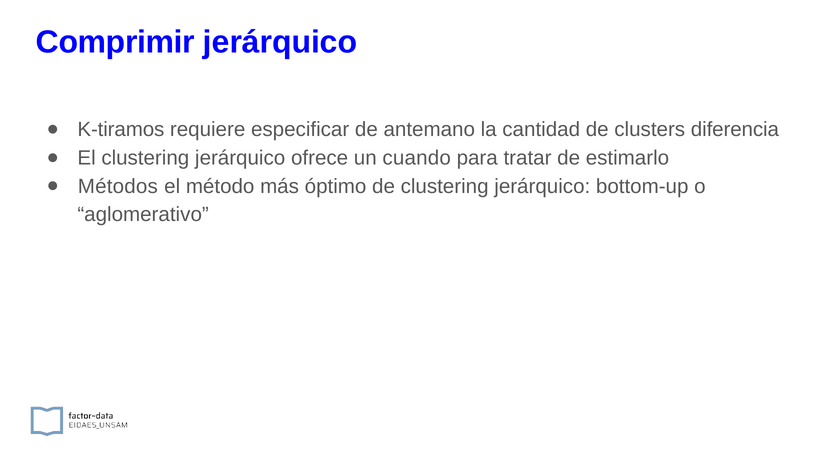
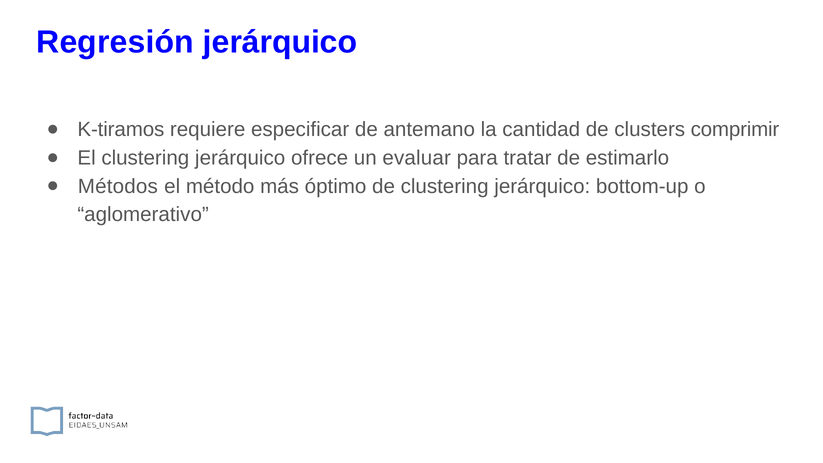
Comprimir: Comprimir -> Regresión
diferencia: diferencia -> comprimir
cuando: cuando -> evaluar
